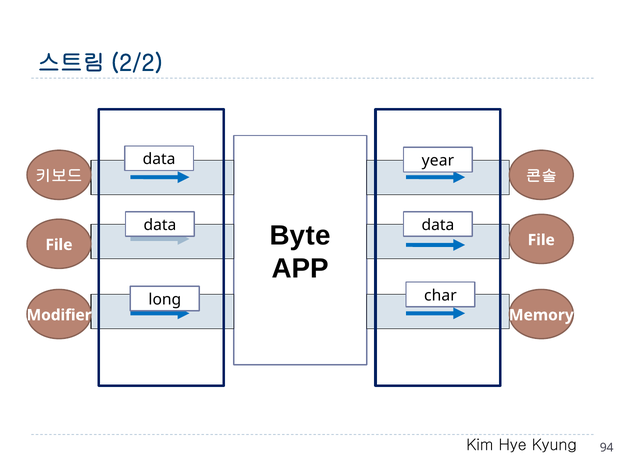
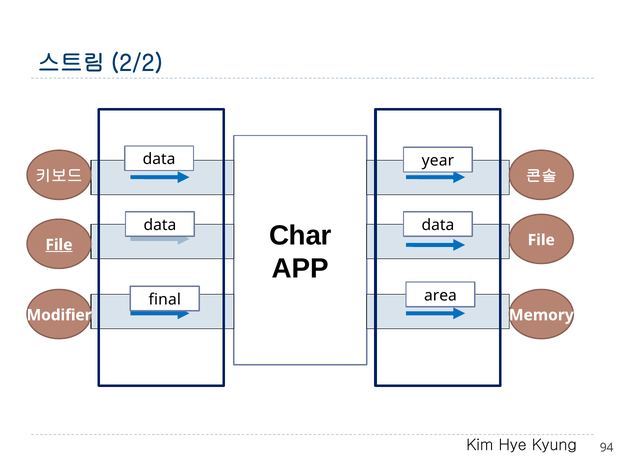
Byte: Byte -> Char
File at (59, 245) underline: none -> present
char: char -> area
long: long -> final
